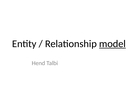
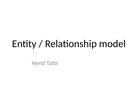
model underline: present -> none
